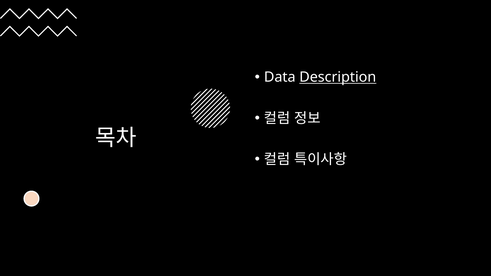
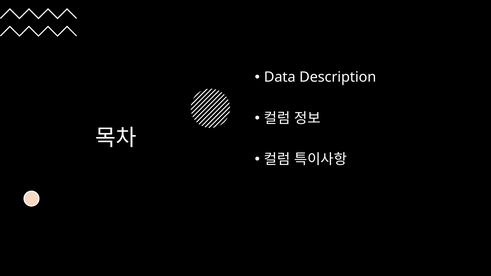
Description underline: present -> none
